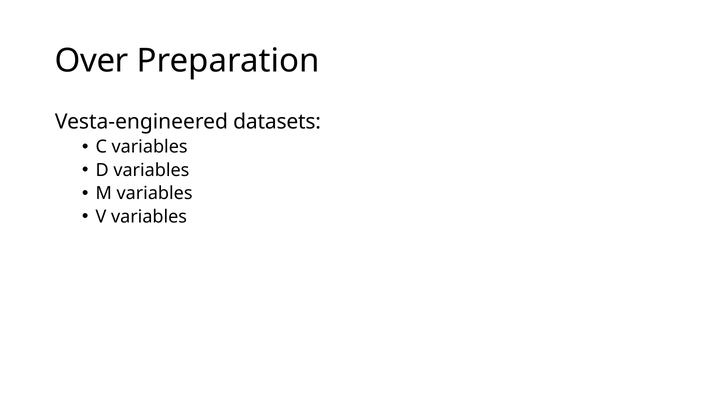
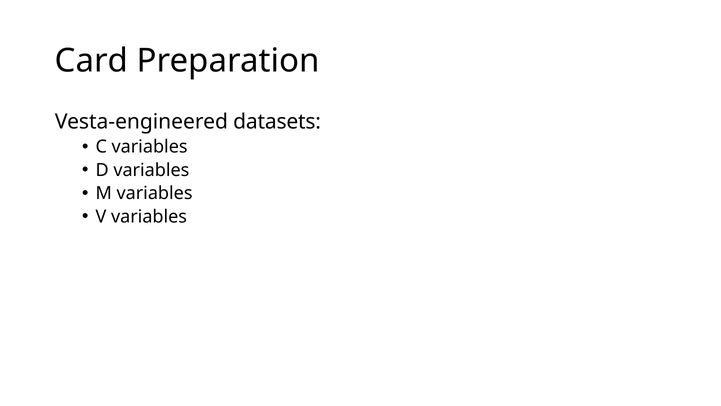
Over: Over -> Card
